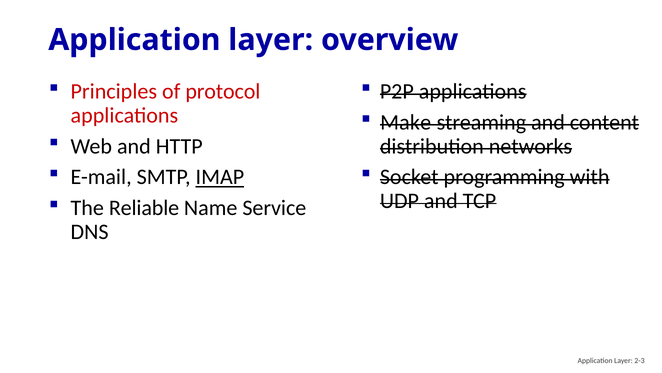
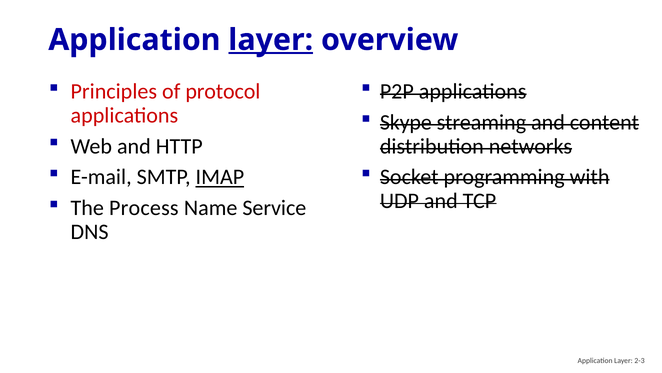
layer at (271, 40) underline: none -> present
Make: Make -> Skype
Reliable: Reliable -> Process
